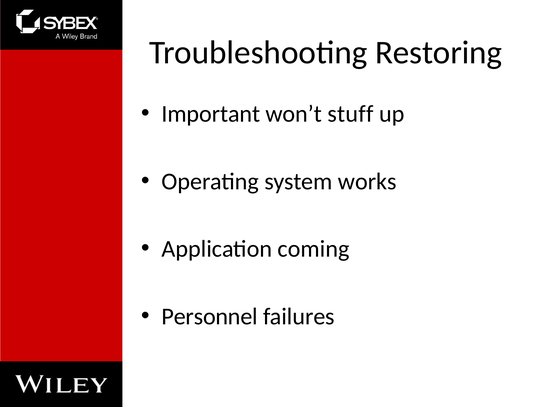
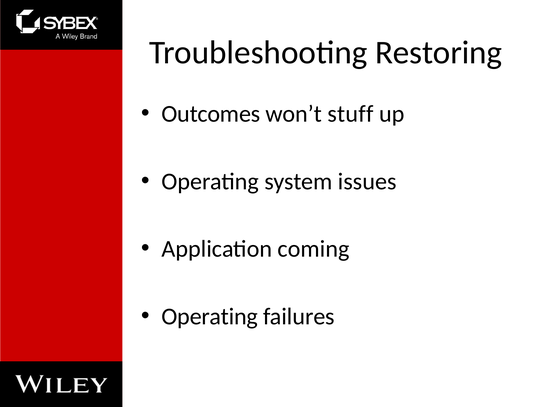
Important: Important -> Outcomes
works: works -> issues
Personnel at (210, 317): Personnel -> Operating
